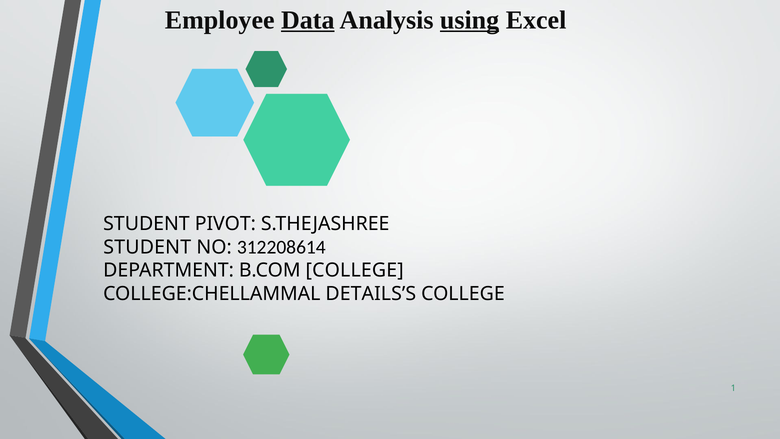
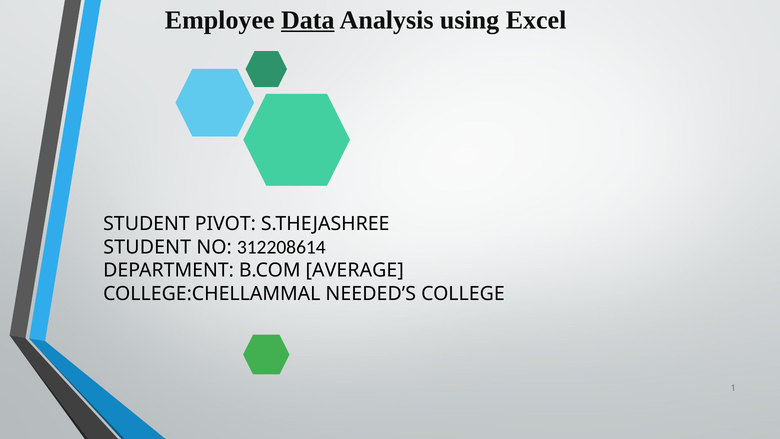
using underline: present -> none
B.COM COLLEGE: COLLEGE -> AVERAGE
DETAILS’S: DETAILS’S -> NEEDED’S
